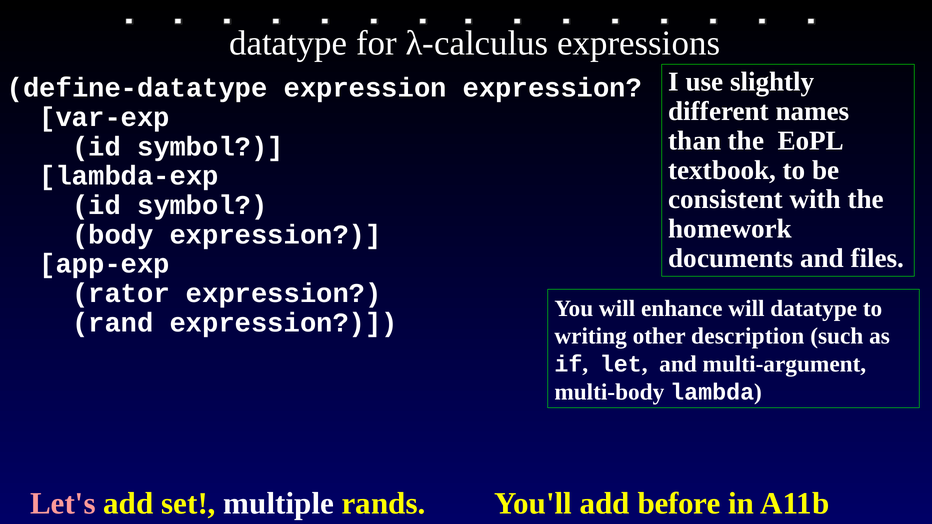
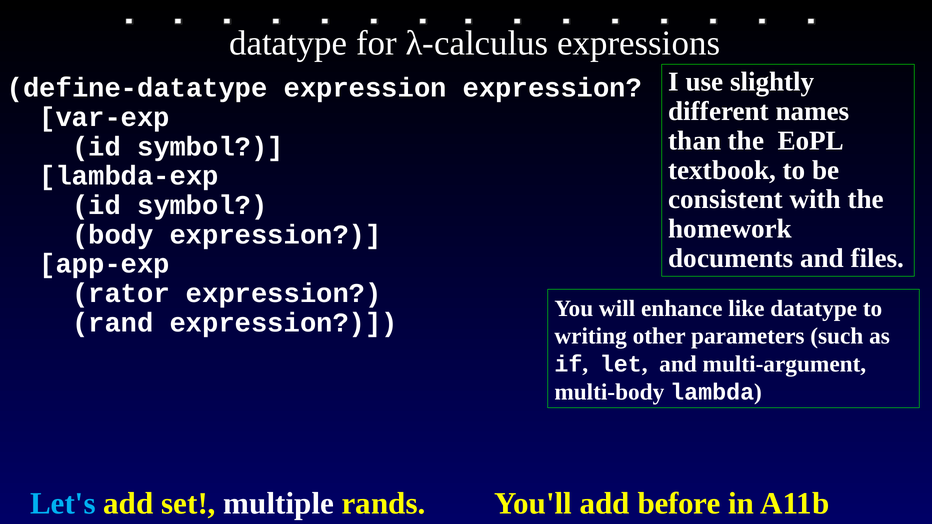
enhance will: will -> like
description: description -> parameters
Let's colour: pink -> light blue
